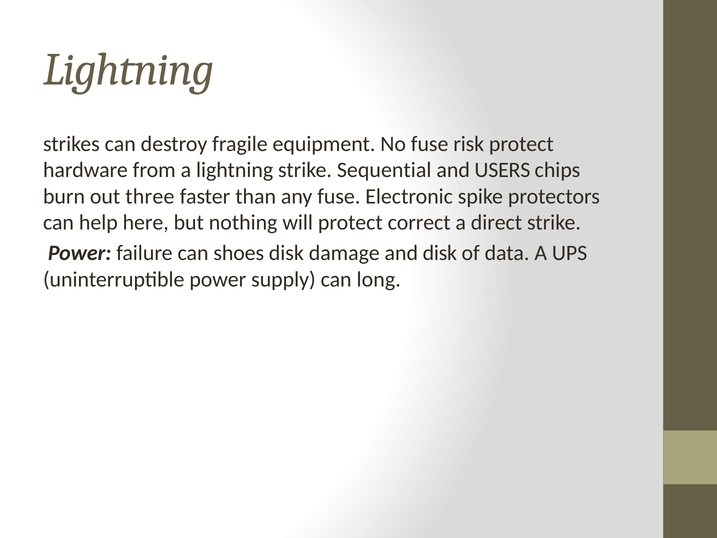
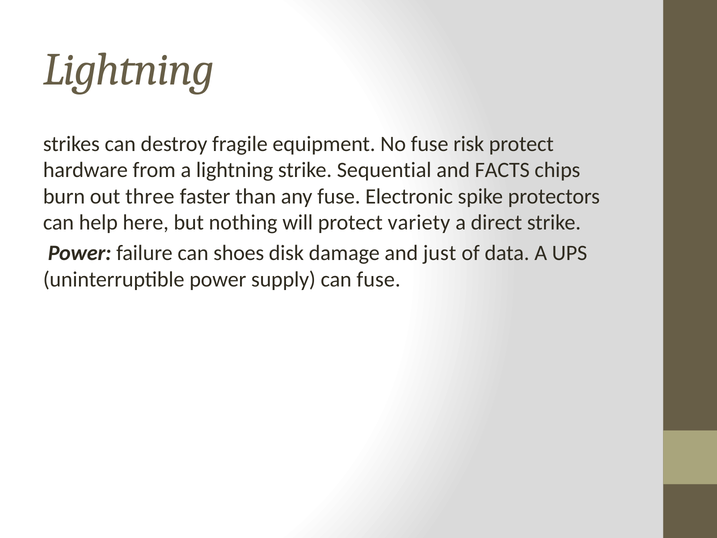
USERS: USERS -> FACTS
correct: correct -> variety
and disk: disk -> just
can long: long -> fuse
